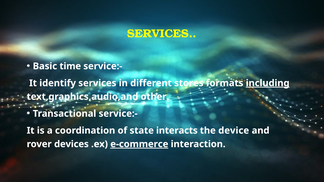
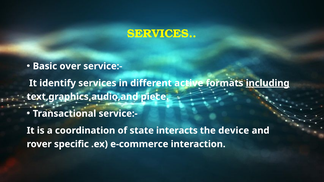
time: time -> over
stores: stores -> active
other: other -> piece
devices: devices -> specific
e-commerce underline: present -> none
